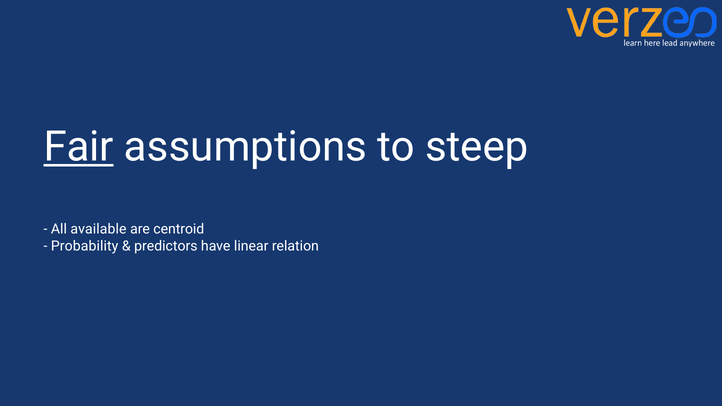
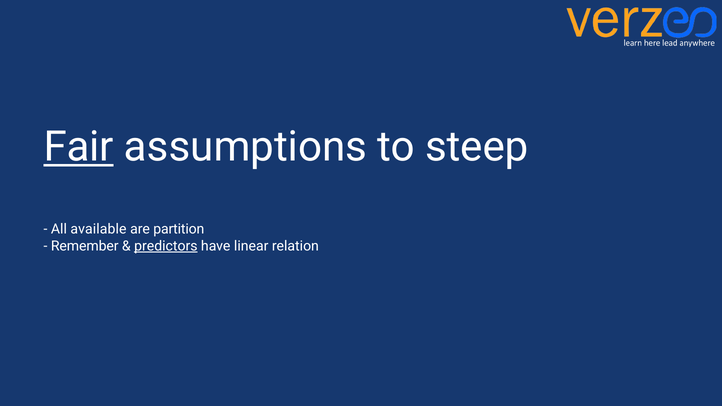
centroid: centroid -> partition
Probability: Probability -> Remember
predictors underline: none -> present
